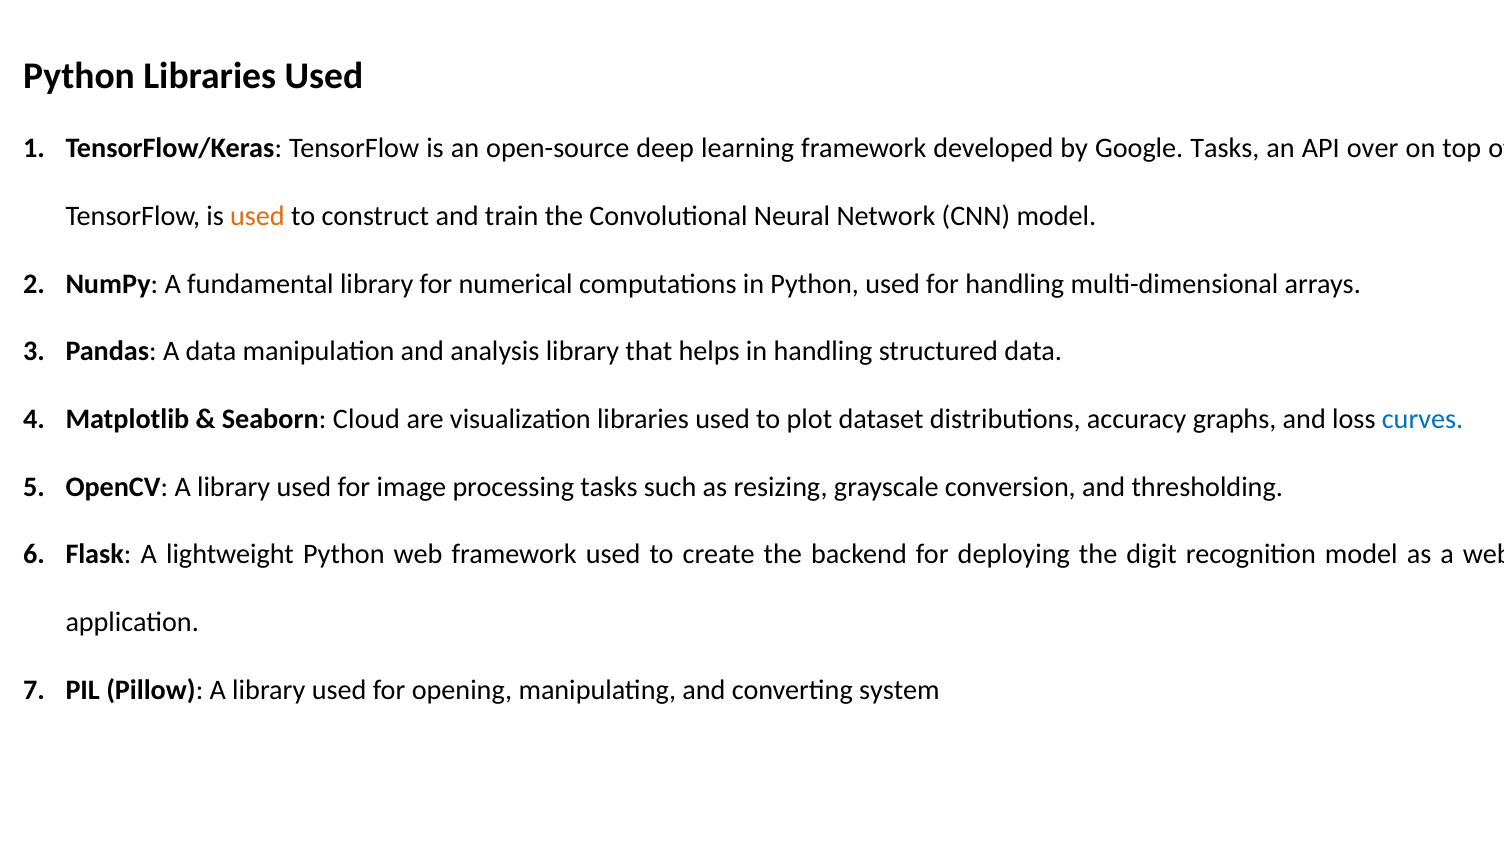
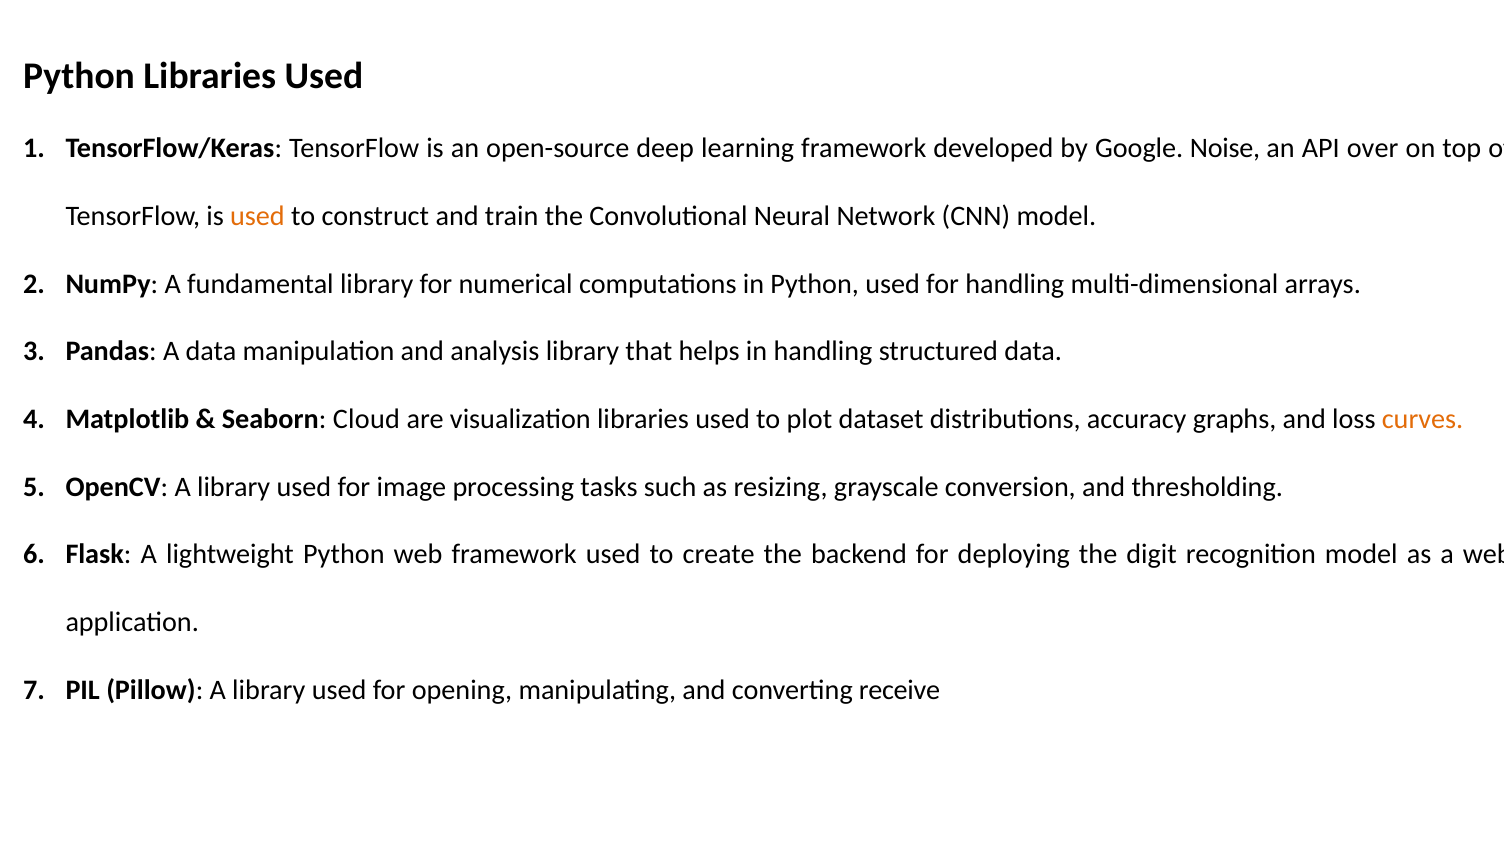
Google Tasks: Tasks -> Noise
curves colour: blue -> orange
system: system -> receive
